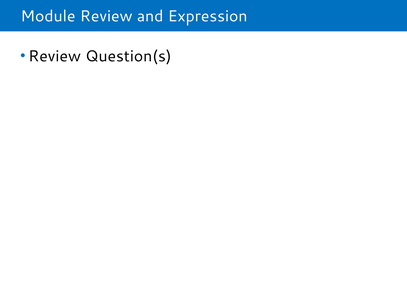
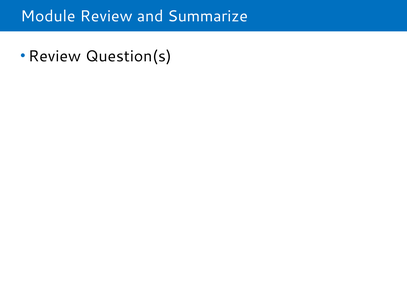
Expression: Expression -> Summarize
